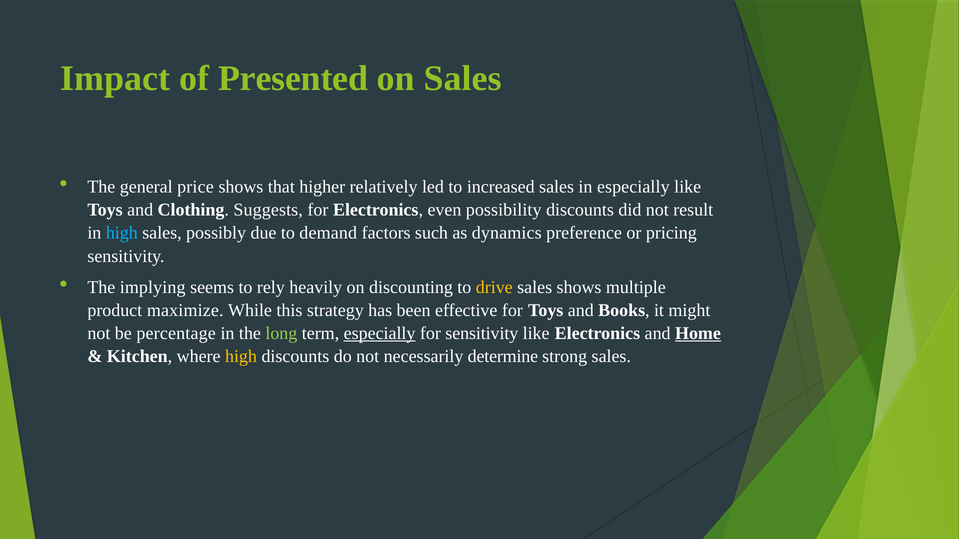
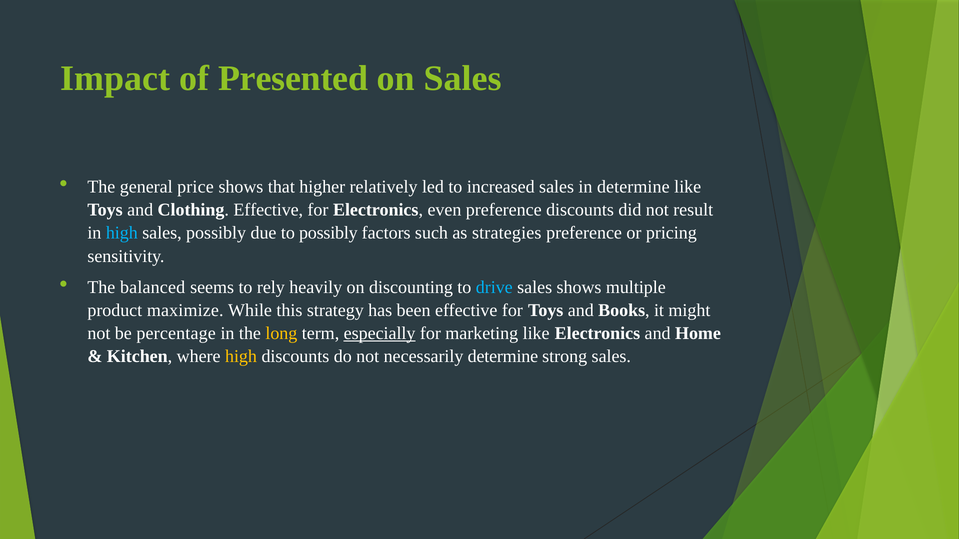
in especially: especially -> determine
Clothing Suggests: Suggests -> Effective
even possibility: possibility -> preference
to demand: demand -> possibly
dynamics: dynamics -> strategies
implying: implying -> balanced
drive colour: yellow -> light blue
long colour: light green -> yellow
for sensitivity: sensitivity -> marketing
Home underline: present -> none
